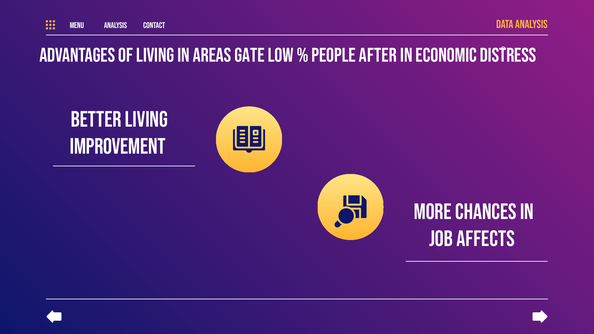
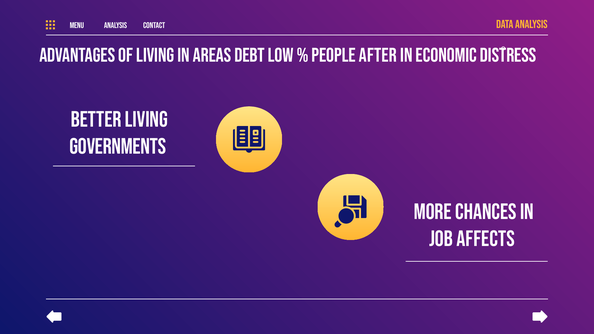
gate: gate -> debt
improvement: improvement -> governments
